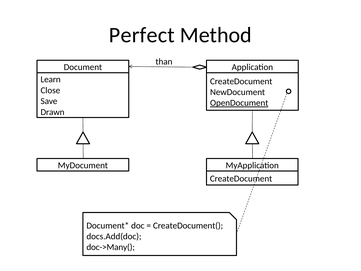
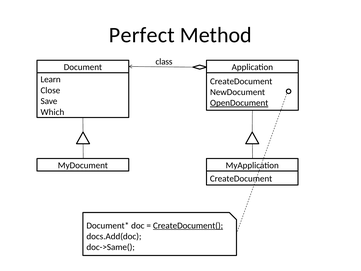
than: than -> class
Drawn: Drawn -> Which
CreateDocument( underline: none -> present
doc->Many(: doc->Many( -> doc->Same(
